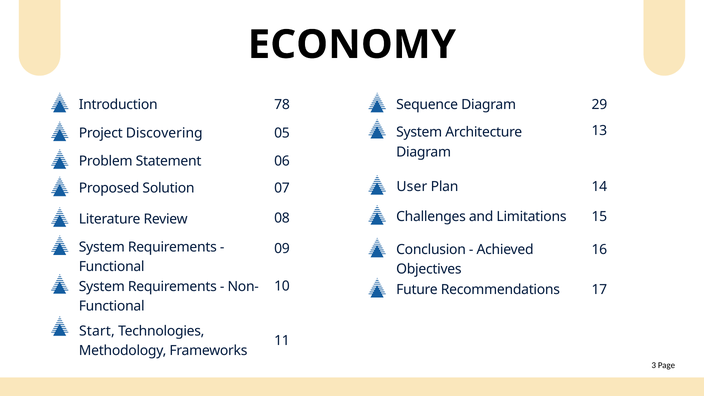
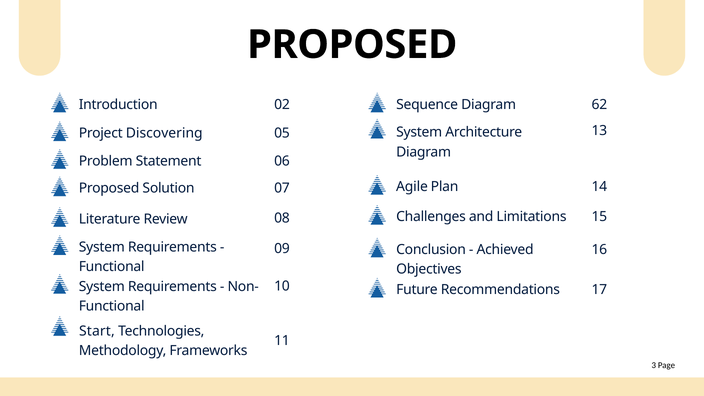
ECONOMY at (352, 45): ECONOMY -> PROPOSED
78: 78 -> 02
29: 29 -> 62
User: User -> Agile
